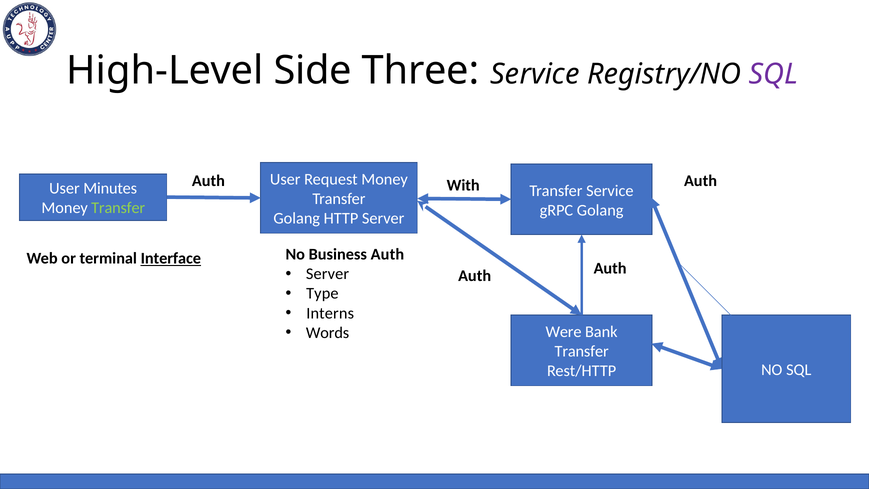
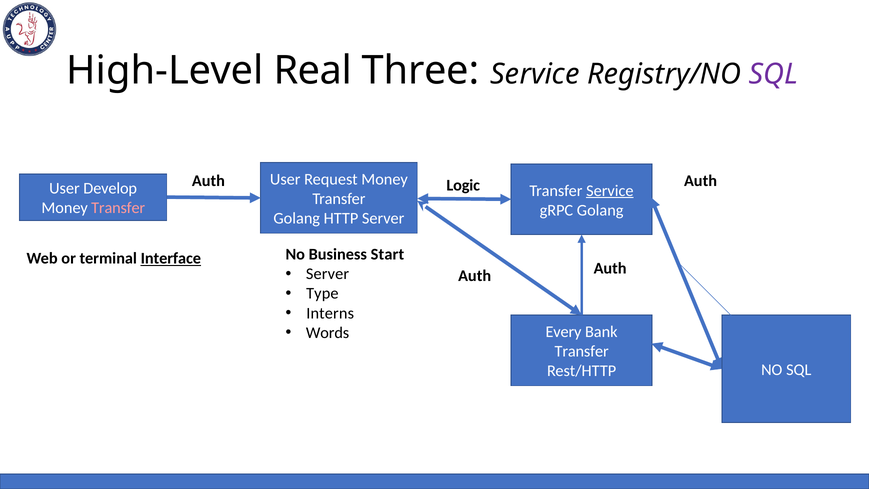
Side: Side -> Real
With: With -> Logic
Minutes: Minutes -> Develop
Service at (610, 191) underline: none -> present
Transfer at (118, 208) colour: light green -> pink
Business Auth: Auth -> Start
Were: Were -> Every
